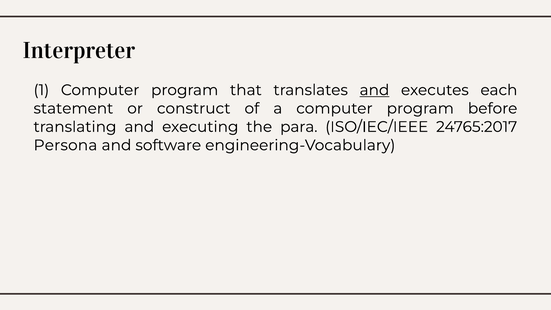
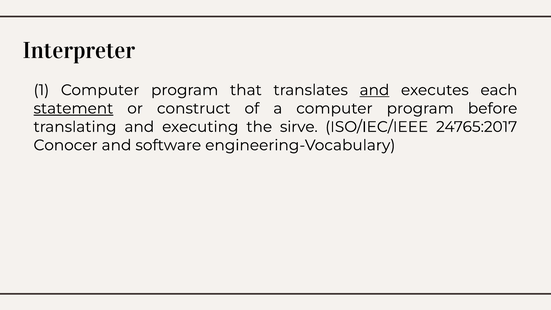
statement underline: none -> present
para: para -> sirve
Persona: Persona -> Conocer
